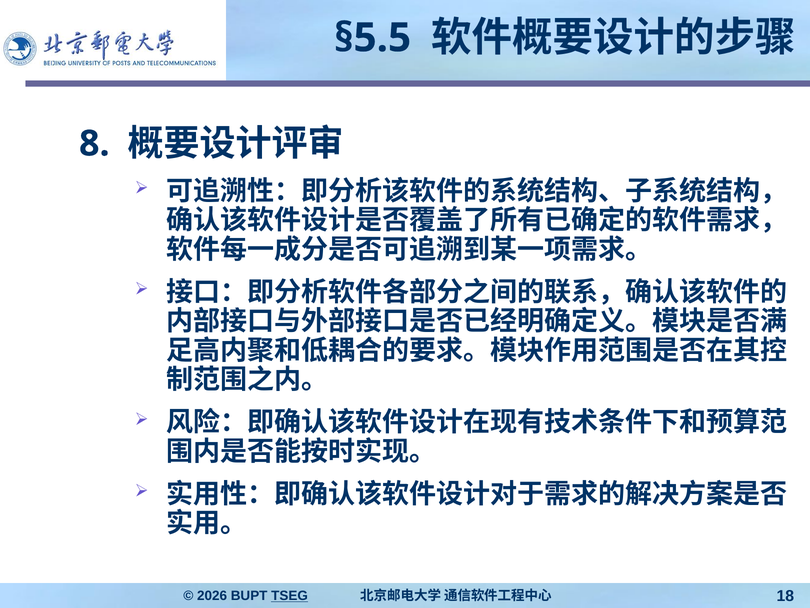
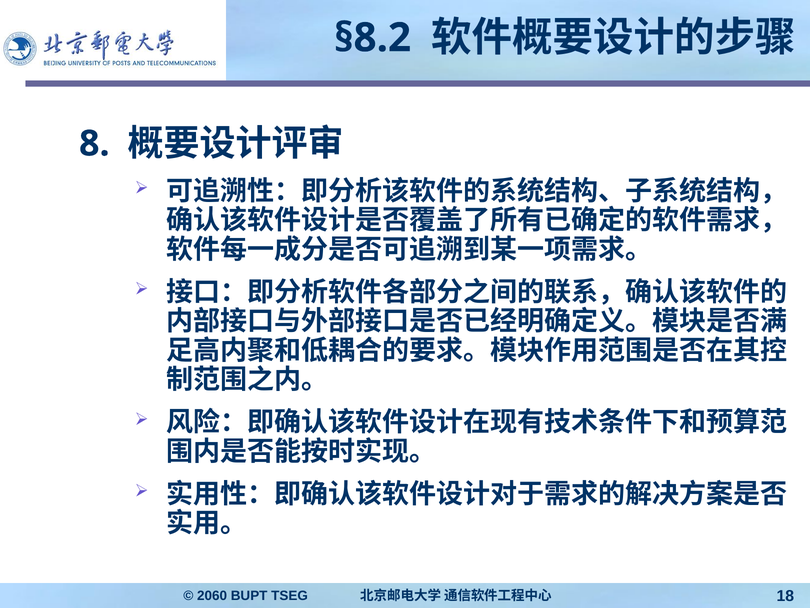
§5.5: §5.5 -> §8.2
2026: 2026 -> 2060
TSEG underline: present -> none
